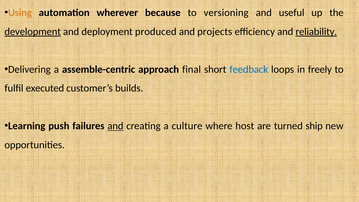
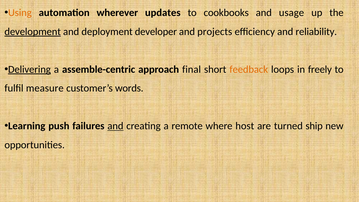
because: because -> updates
versioning: versioning -> cookbooks
useful: useful -> usage
produced: produced -> developer
reliability underline: present -> none
Delivering underline: none -> present
feedback colour: blue -> orange
executed: executed -> measure
builds: builds -> words
culture: culture -> remote
